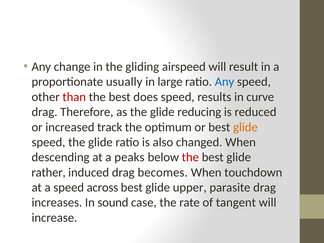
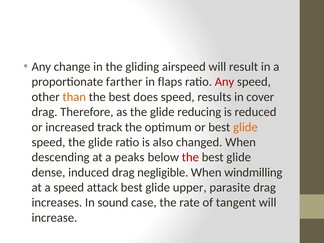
usually: usually -> farther
large: large -> flaps
Any at (225, 82) colour: blue -> red
than colour: red -> orange
curve: curve -> cover
rather: rather -> dense
becomes: becomes -> negligible
touchdown: touchdown -> windmilling
across: across -> attack
